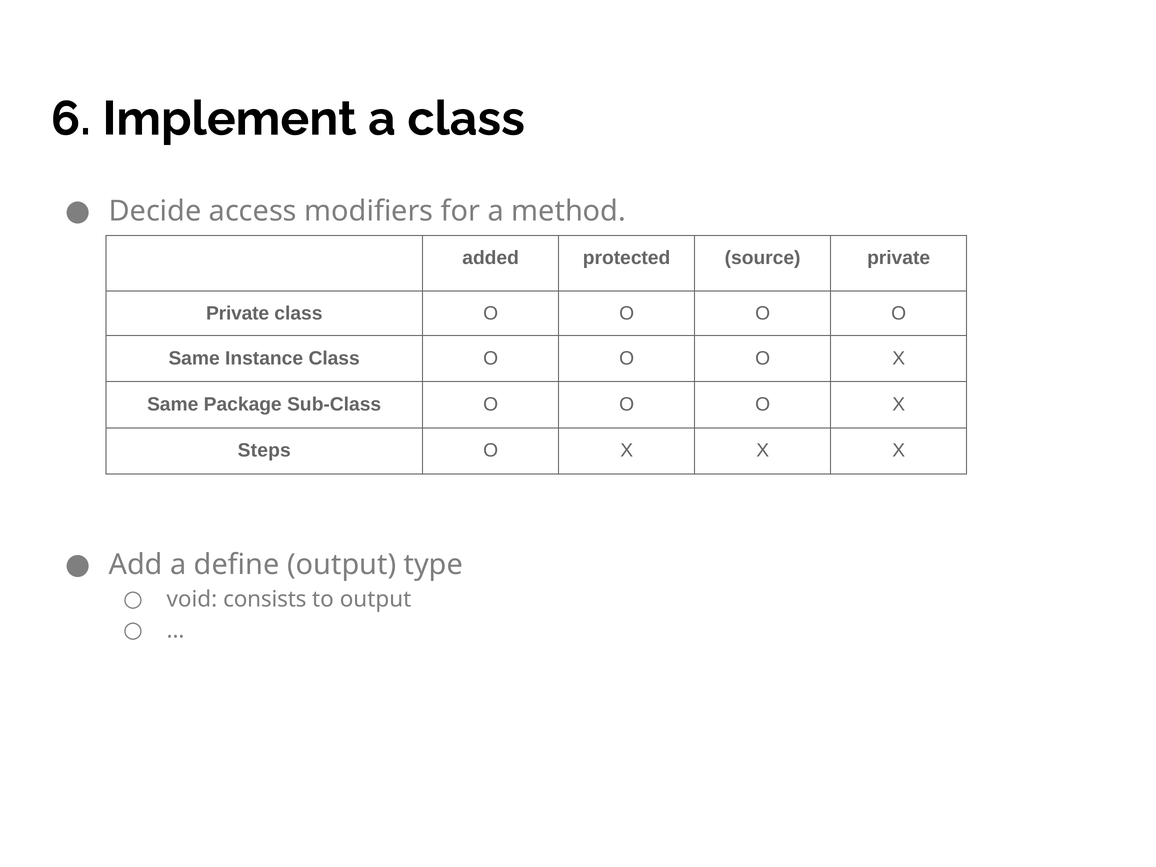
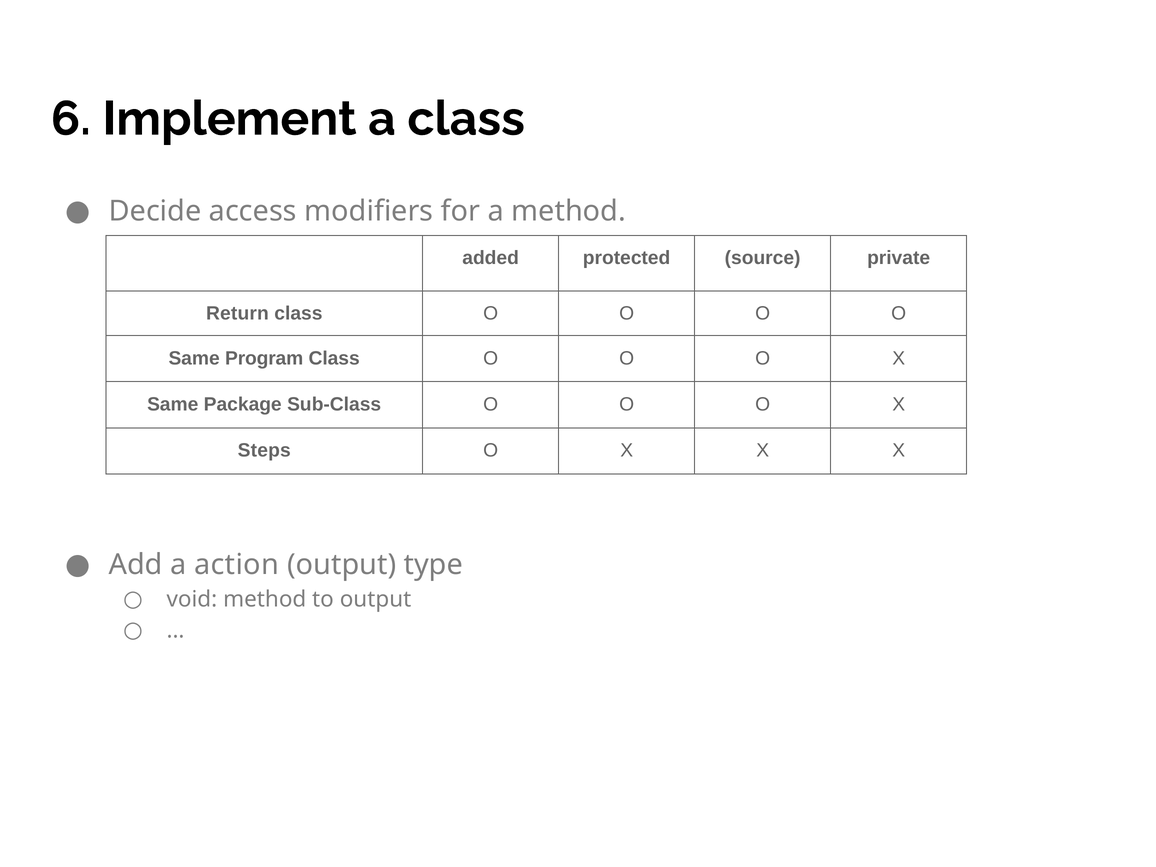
Private at (238, 314): Private -> Return
Instance: Instance -> Program
define: define -> action
void consists: consists -> method
